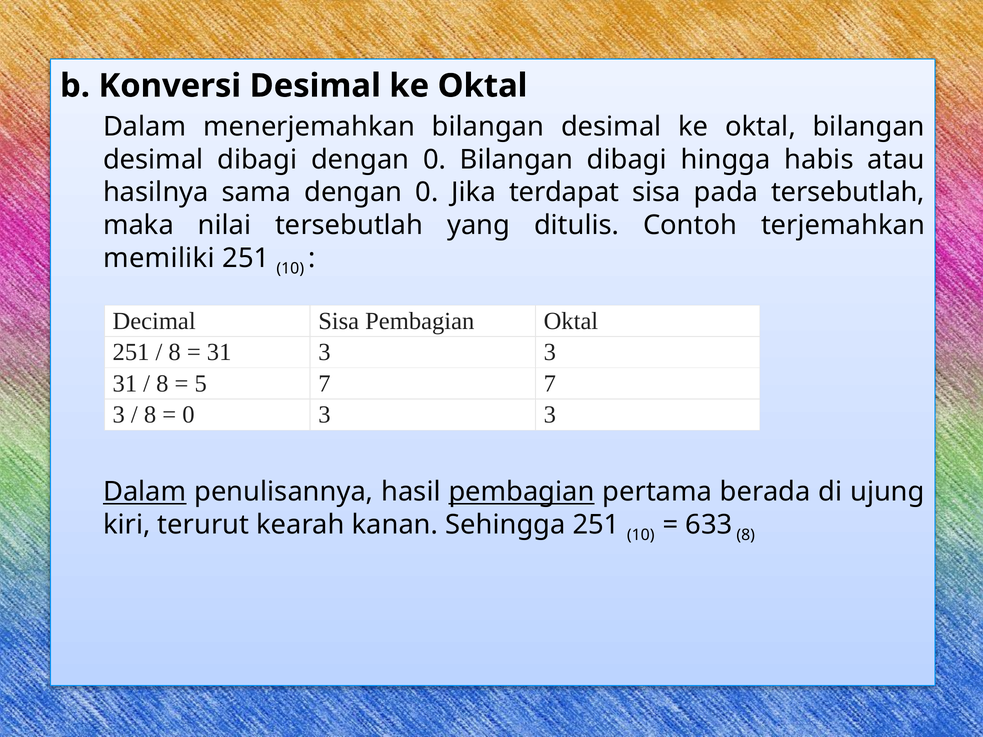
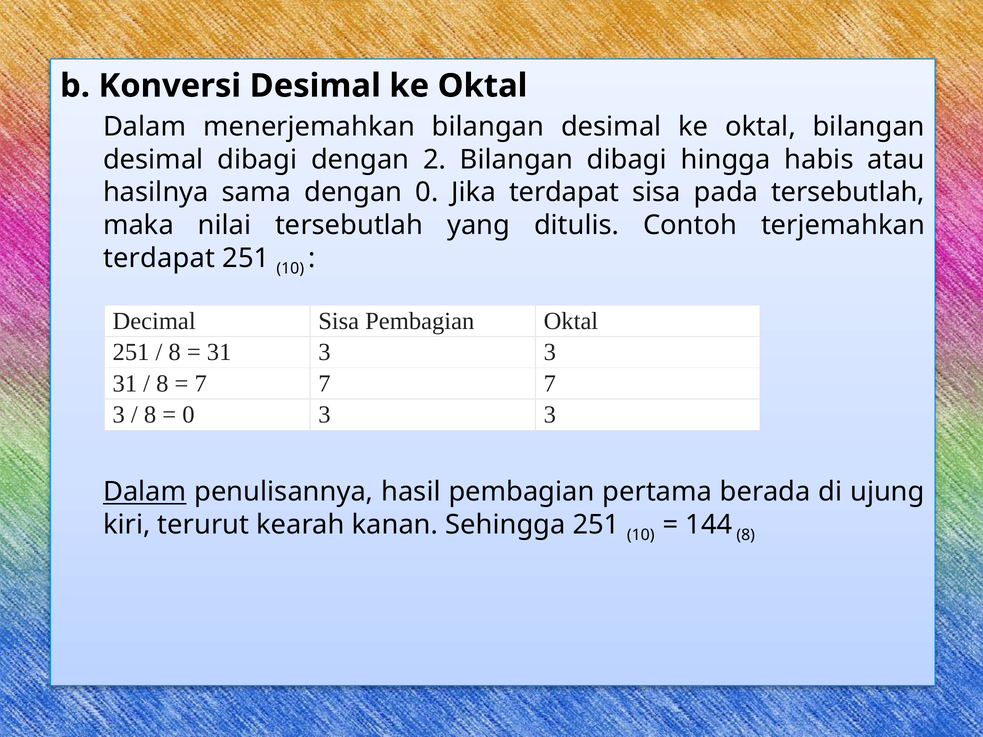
dibagi dengan 0: 0 -> 2
memiliki at (159, 258): memiliki -> terdapat
5 at (201, 384): 5 -> 7
pembagian at (522, 492) underline: present -> none
633: 633 -> 144
